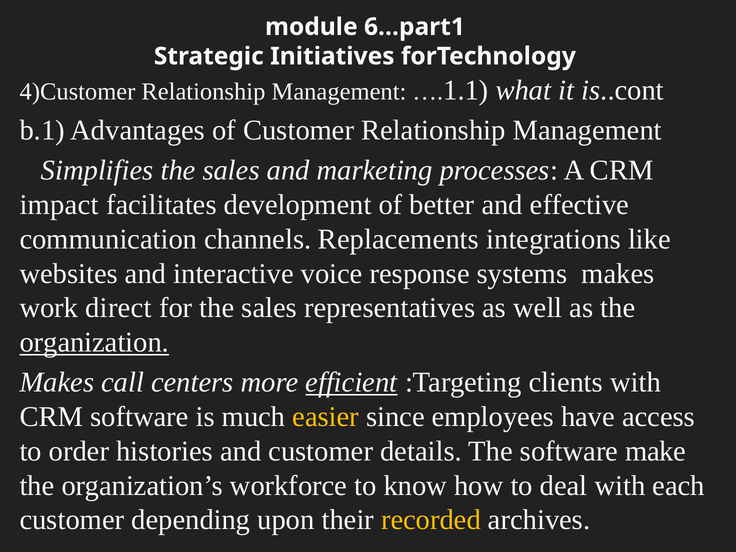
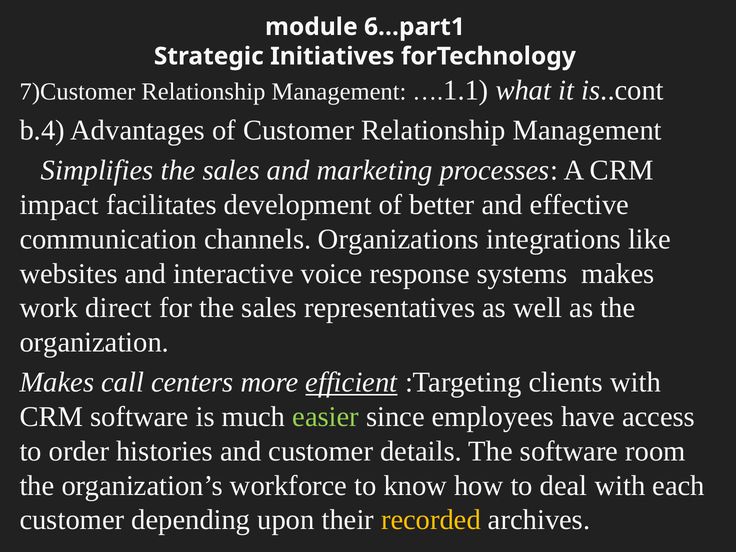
4)Customer: 4)Customer -> 7)Customer
b.1: b.1 -> b.4
Replacements: Replacements -> Organizations
organization underline: present -> none
easier colour: yellow -> light green
make: make -> room
